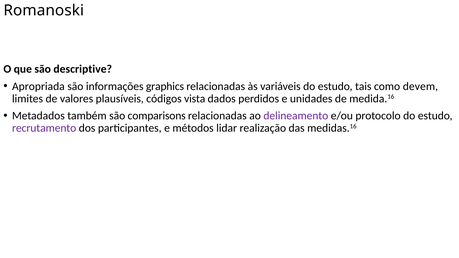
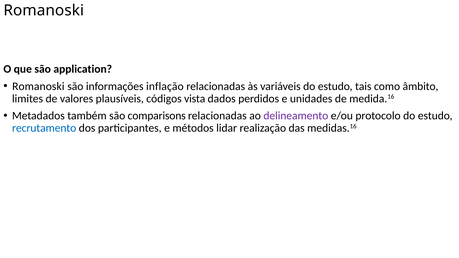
descriptive: descriptive -> application
Apropriada at (38, 86): Apropriada -> Romanoski
graphics: graphics -> inflação
devem: devem -> âmbito
recrutamento colour: purple -> blue
